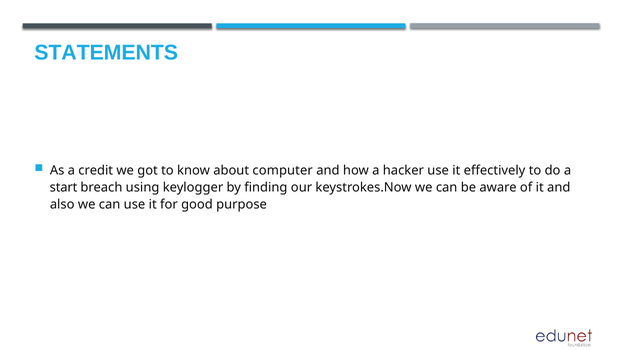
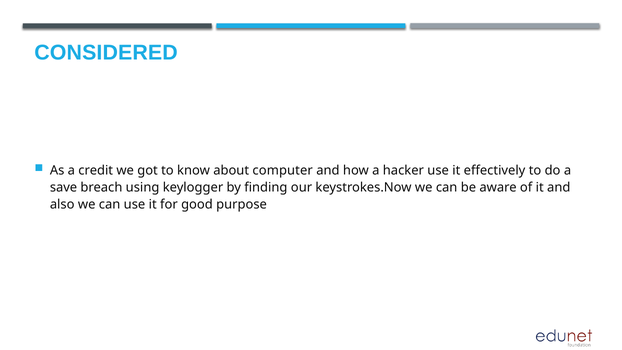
STATEMENTS: STATEMENTS -> CONSIDERED
start: start -> save
